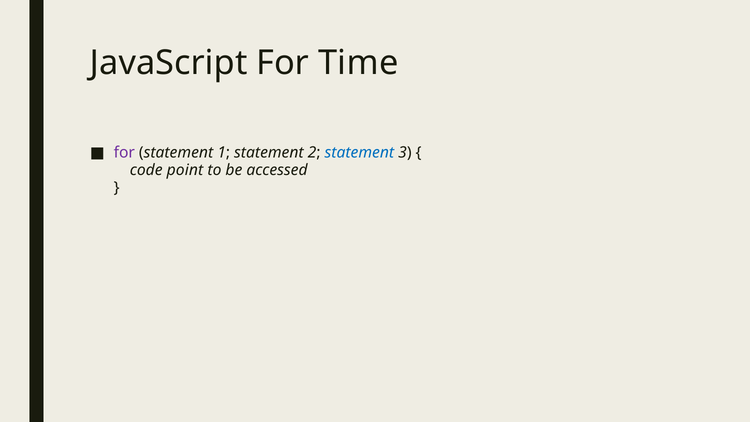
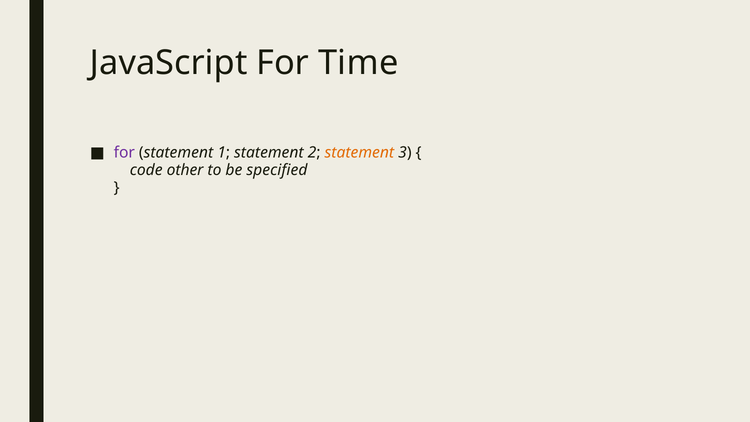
statement at (359, 152) colour: blue -> orange
point: point -> other
accessed: accessed -> specified
